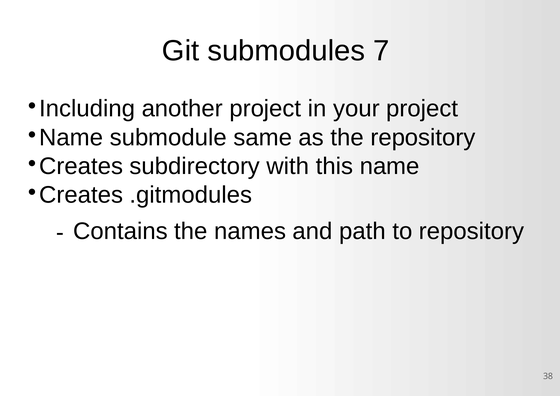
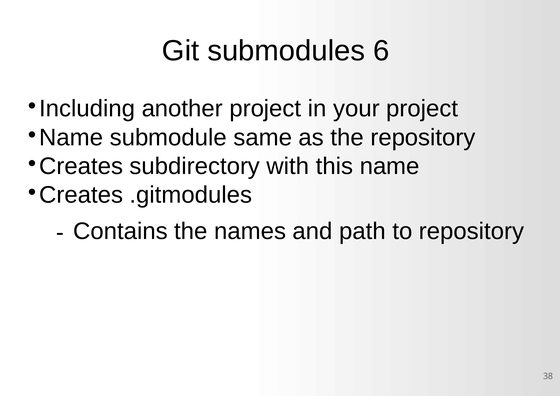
7: 7 -> 6
